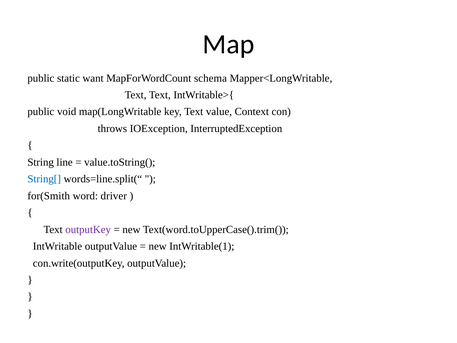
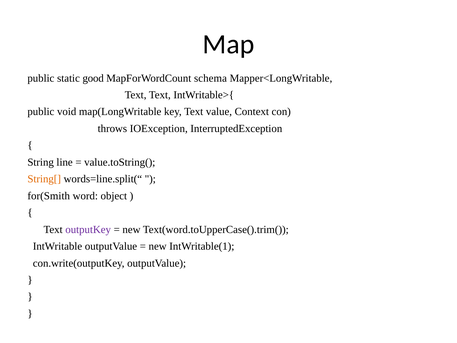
want: want -> good
String[ colour: blue -> orange
driver: driver -> object
